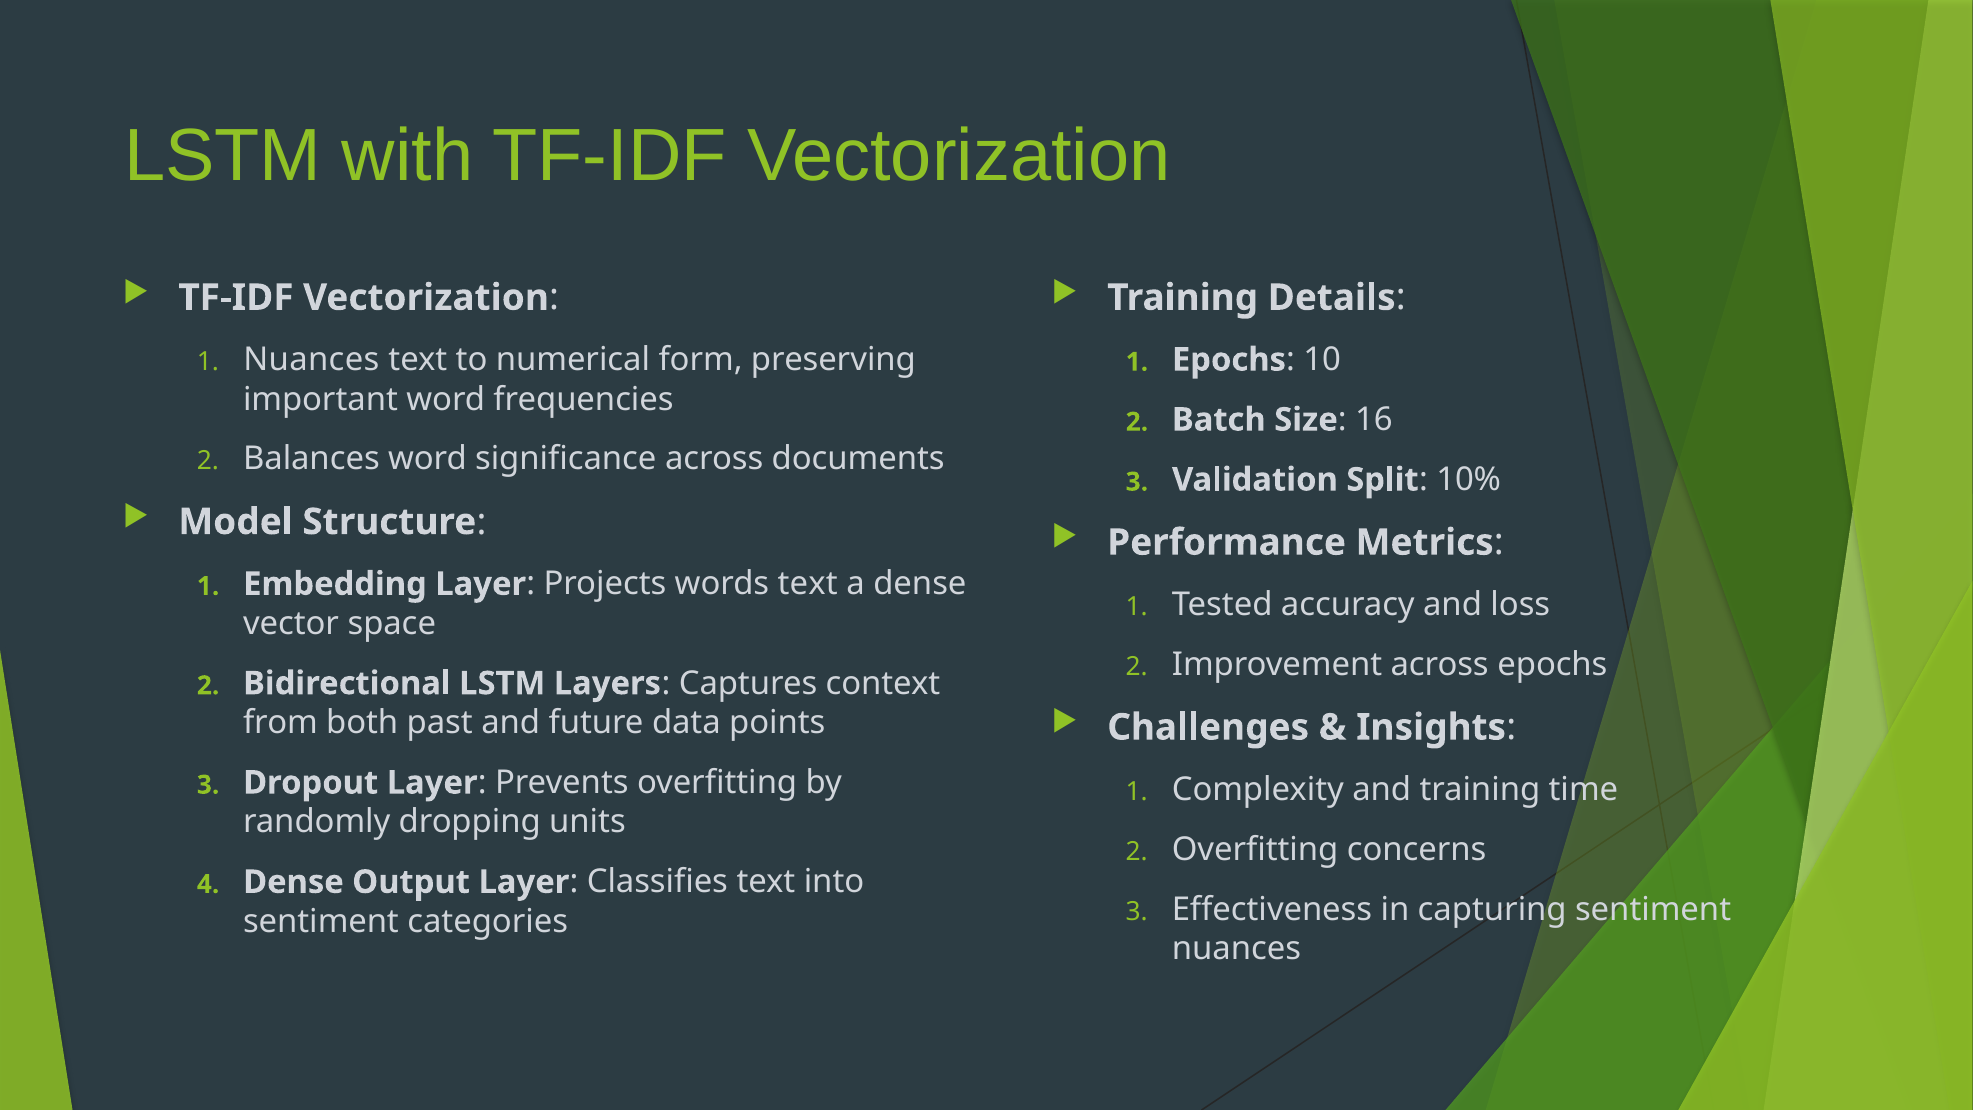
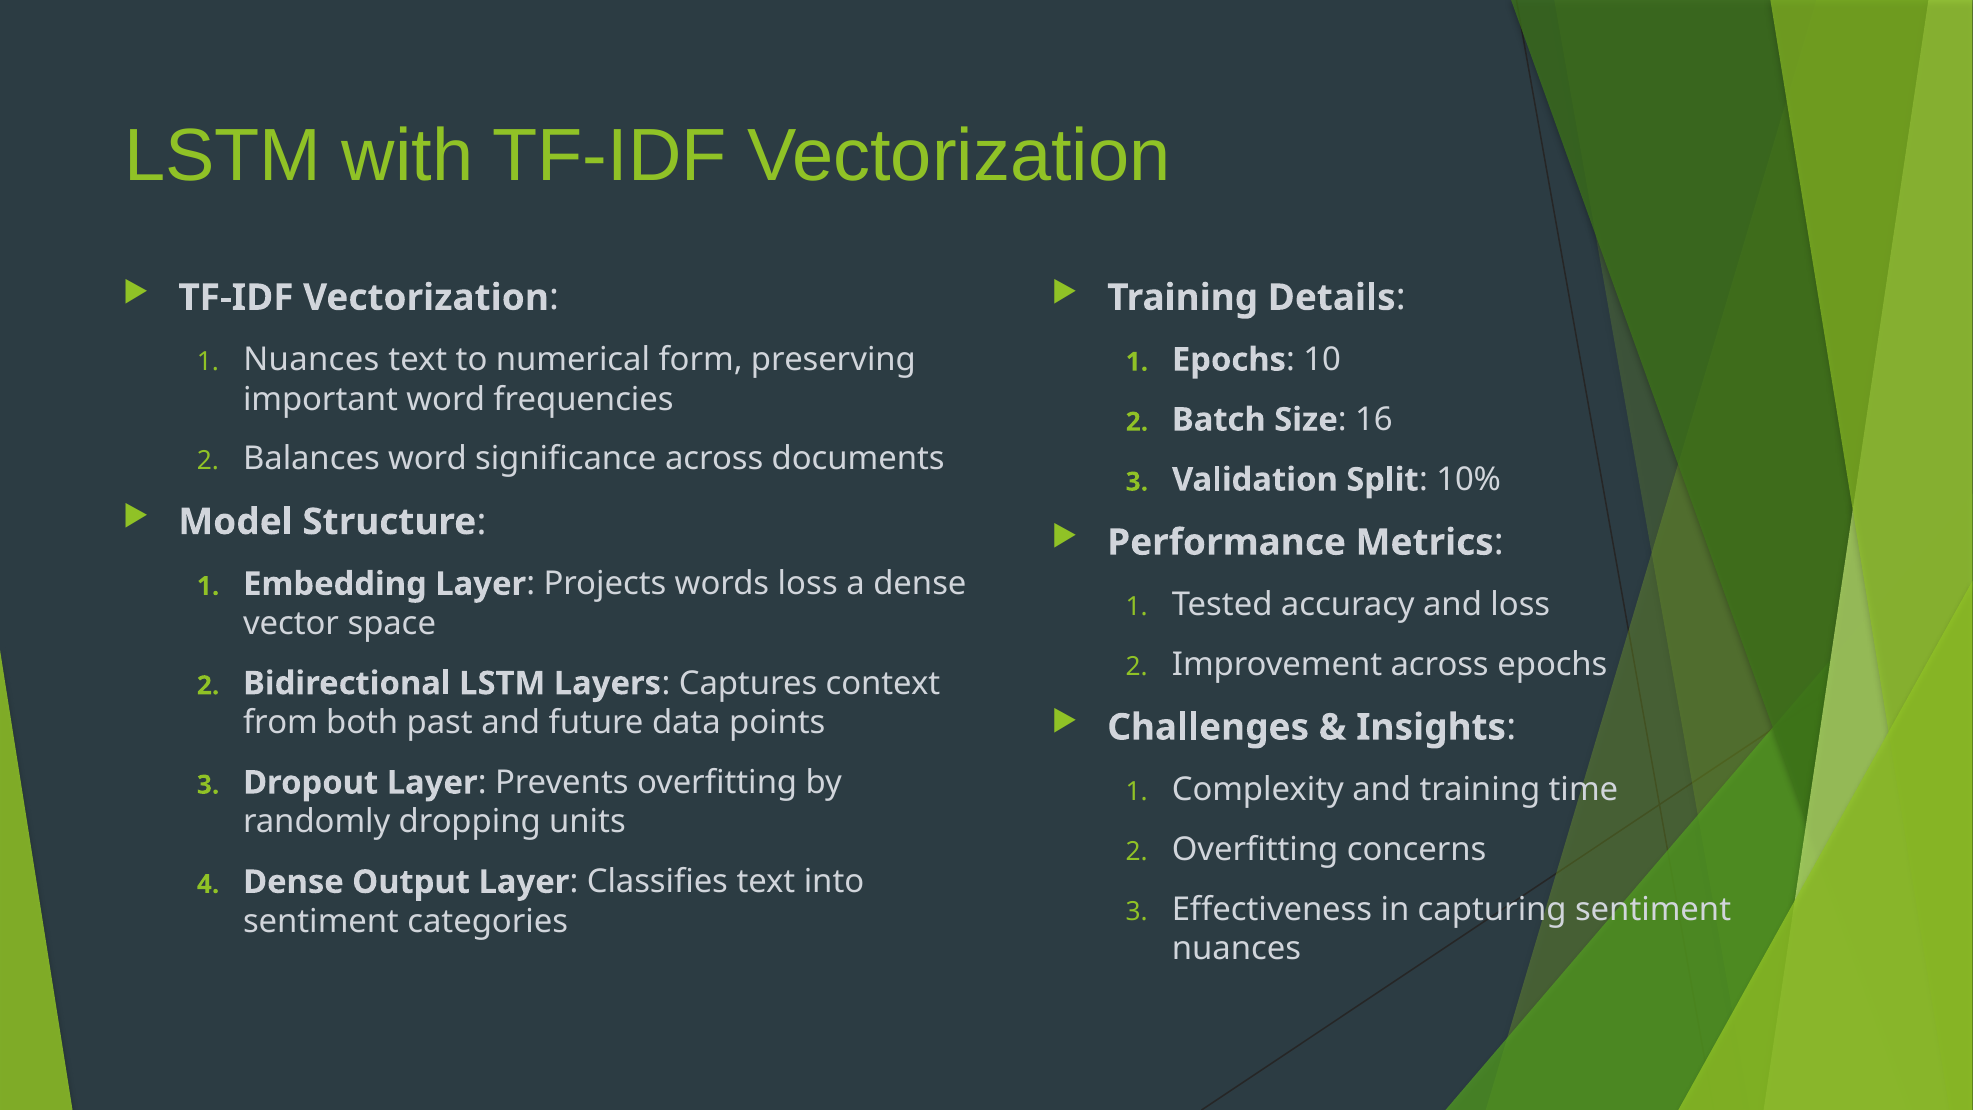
words text: text -> loss
